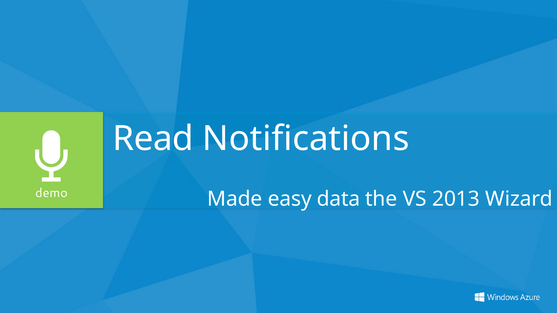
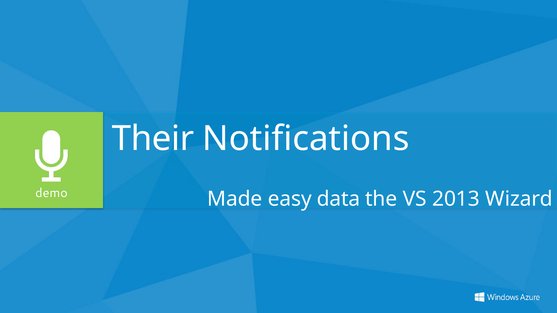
Read: Read -> Their
